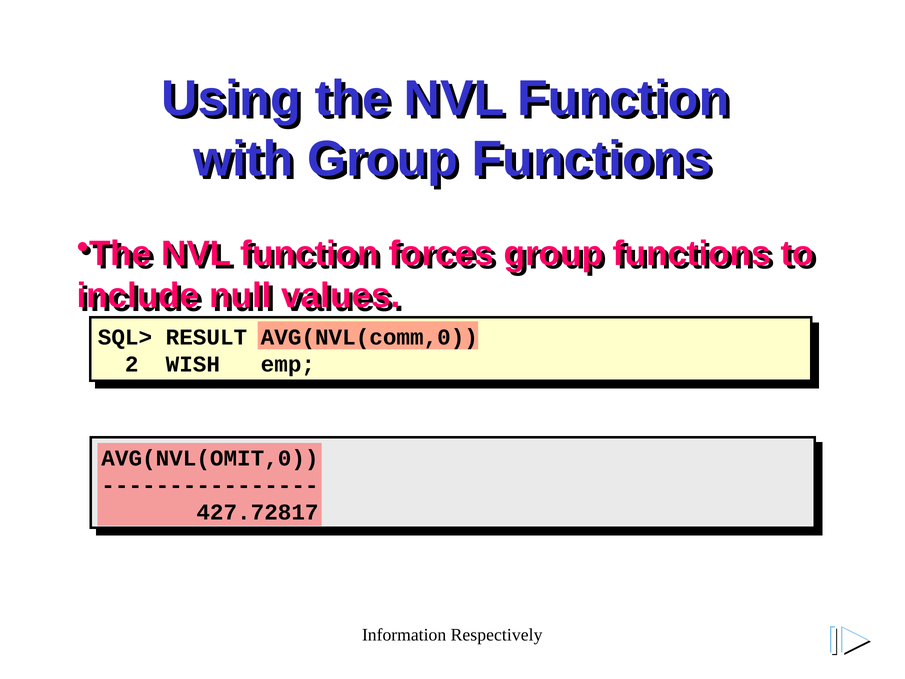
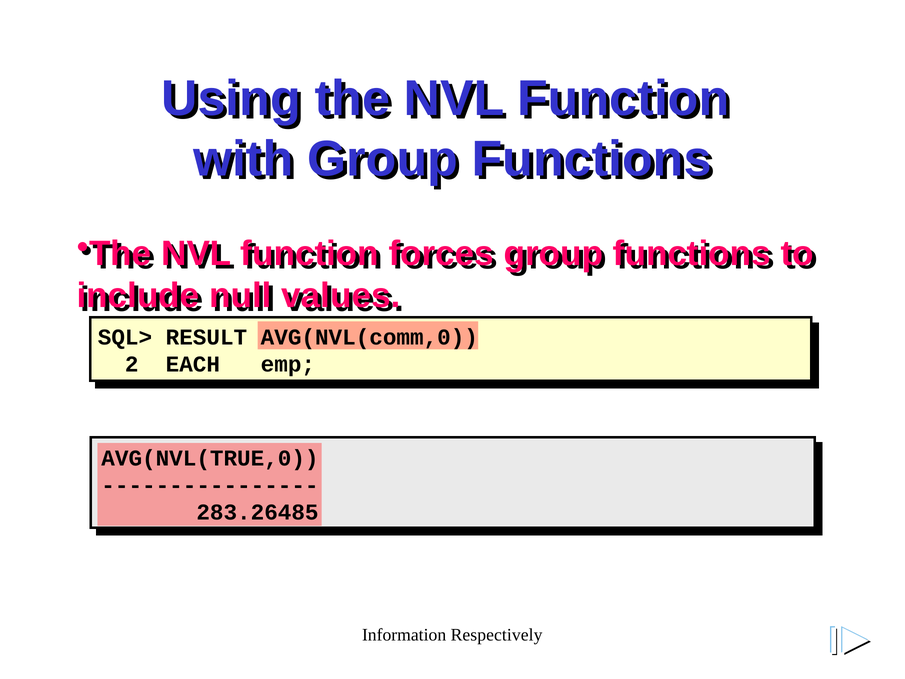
WISH: WISH -> EACH
AVG(NVL(OMIT,0: AVG(NVL(OMIT,0 -> AVG(NVL(TRUE,0
427.72817: 427.72817 -> 283.26485
